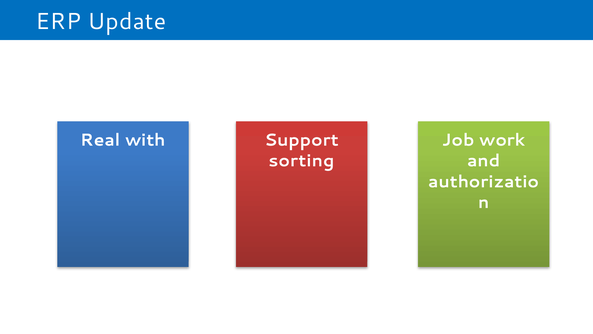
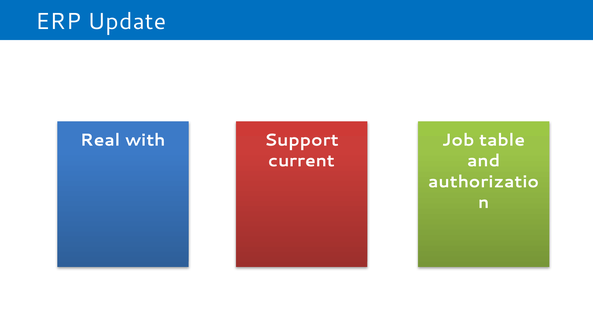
work: work -> table
sorting: sorting -> current
